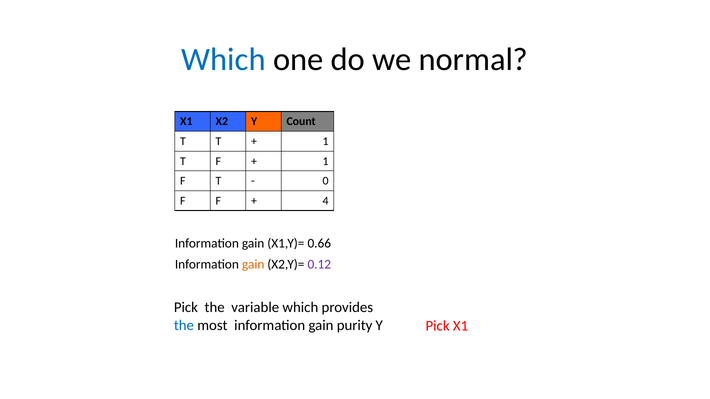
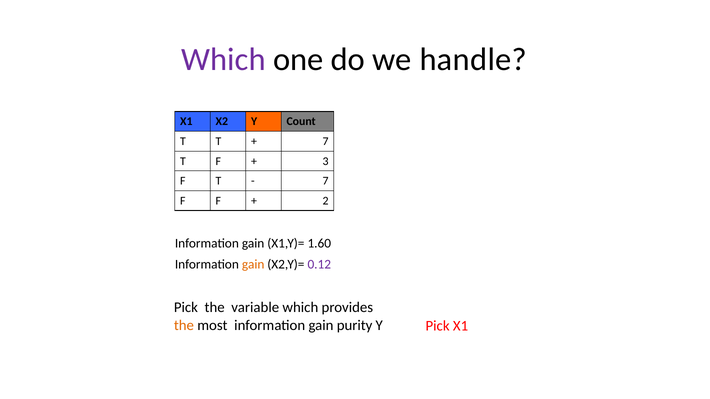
Which at (224, 60) colour: blue -> purple
normal: normal -> handle
1 at (326, 141): 1 -> 7
1 at (326, 161): 1 -> 3
0 at (326, 181): 0 -> 7
4: 4 -> 2
0.66: 0.66 -> 1.60
the at (184, 325) colour: blue -> orange
